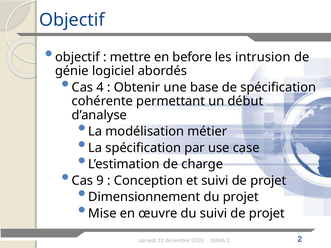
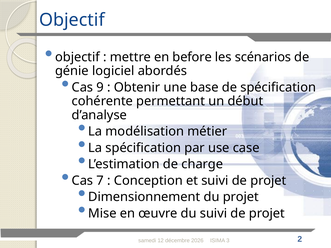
intrusion: intrusion -> scénarios
4: 4 -> 9
9: 9 -> 7
